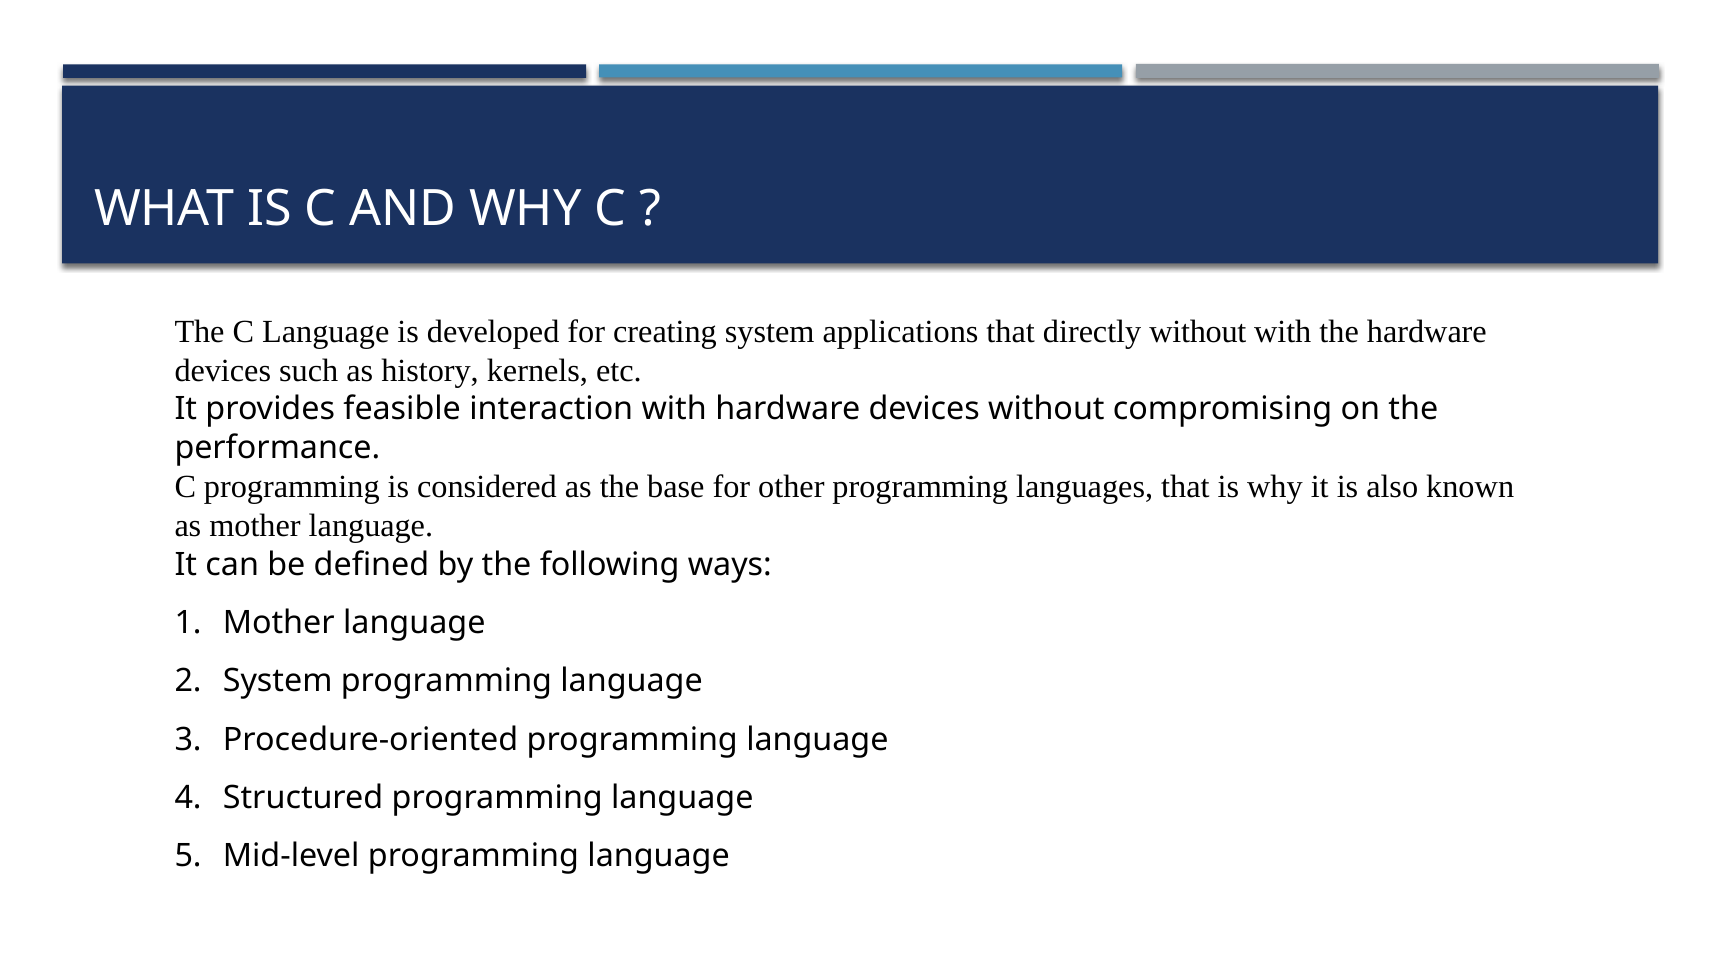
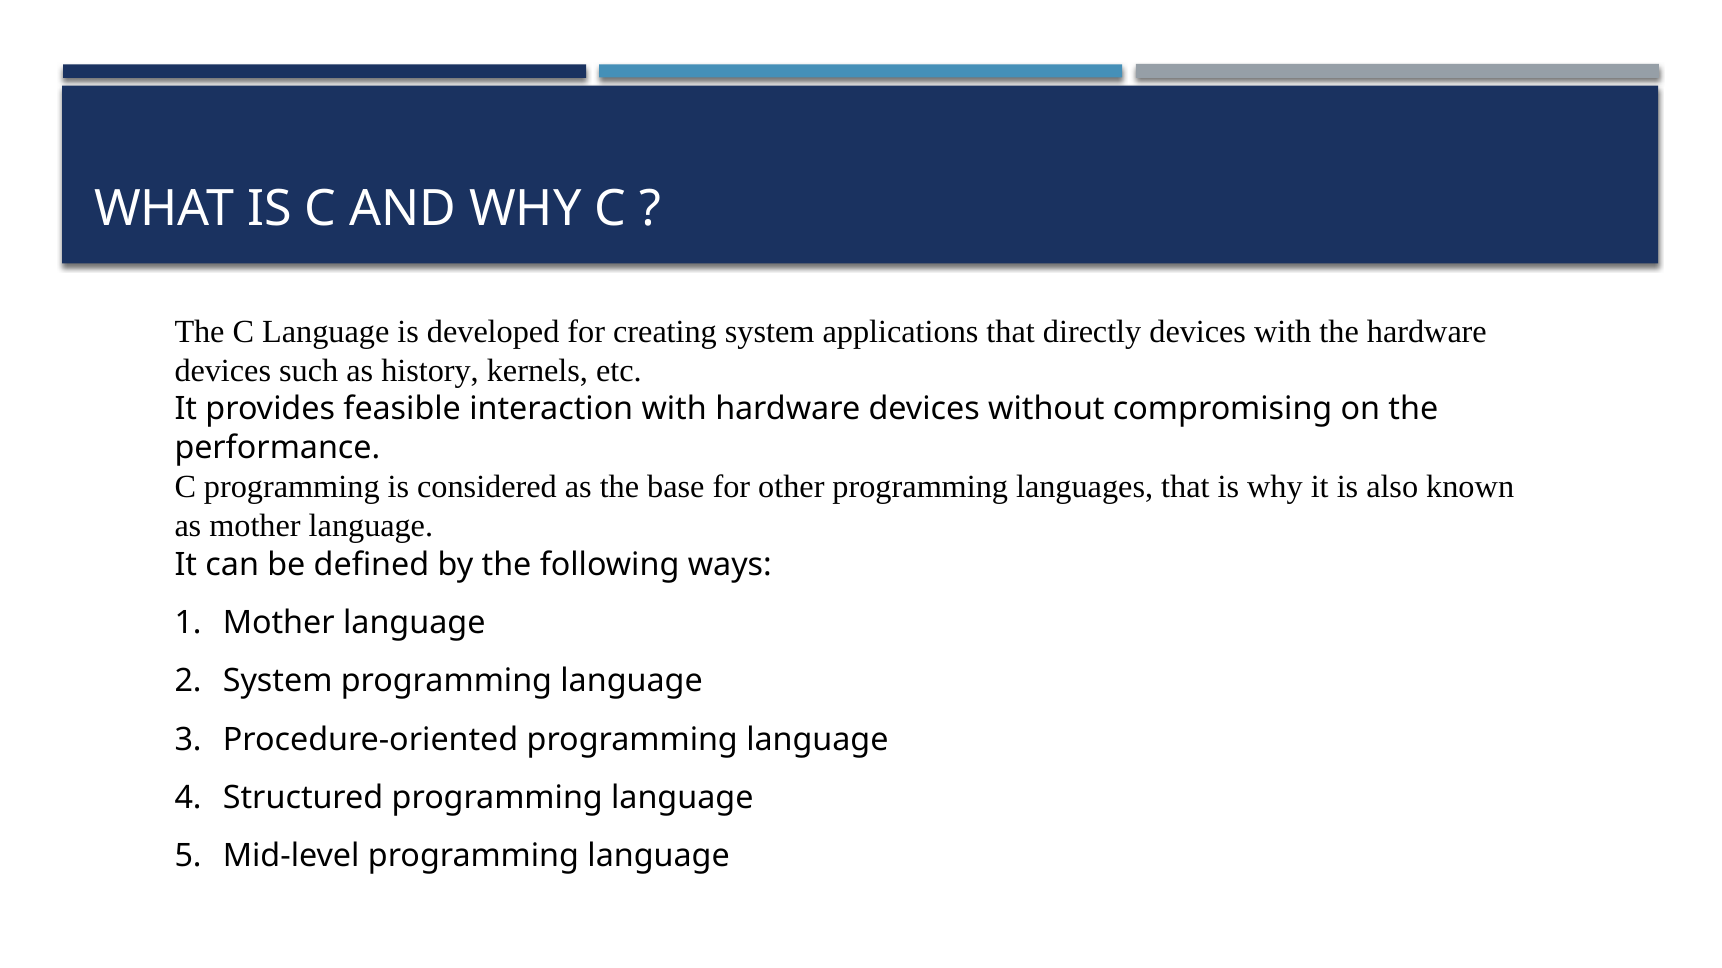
directly without: without -> devices
